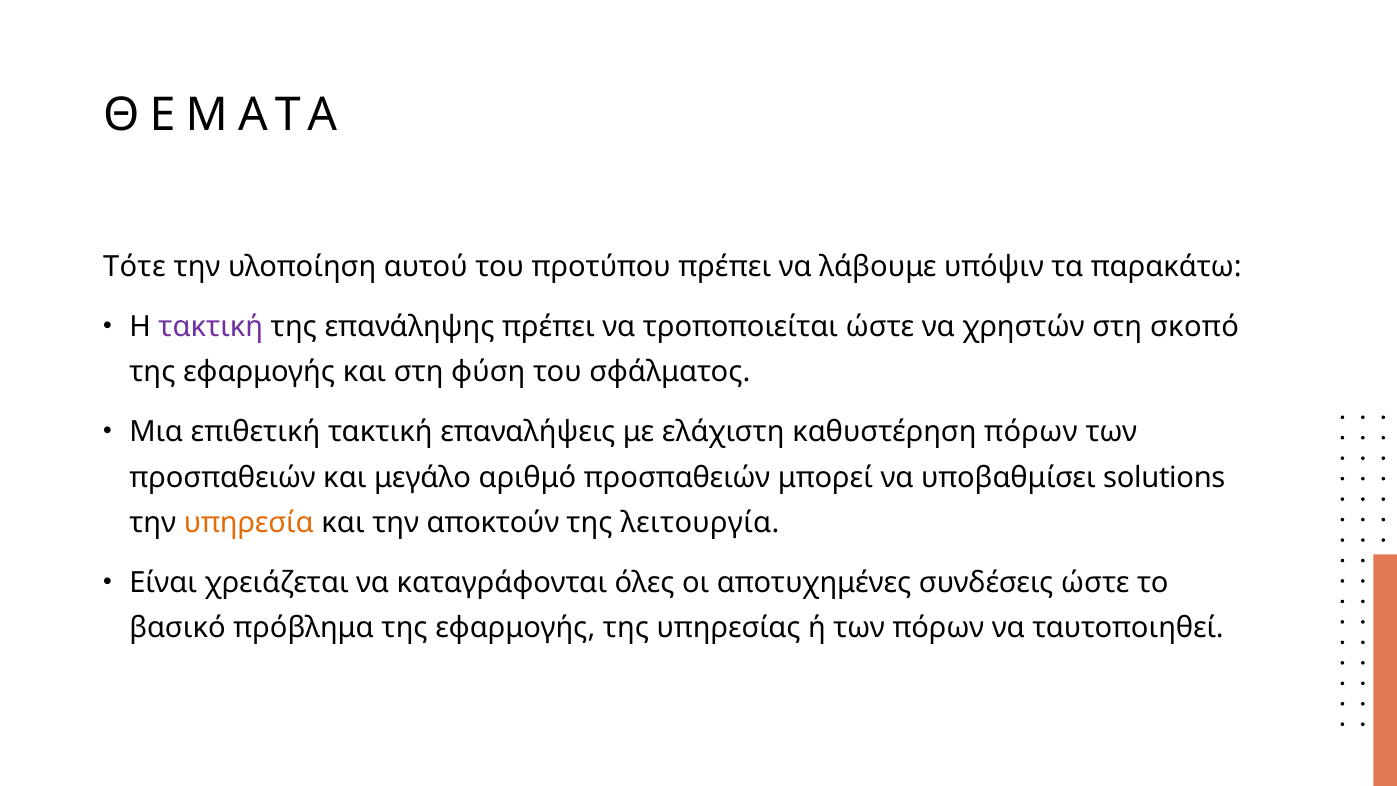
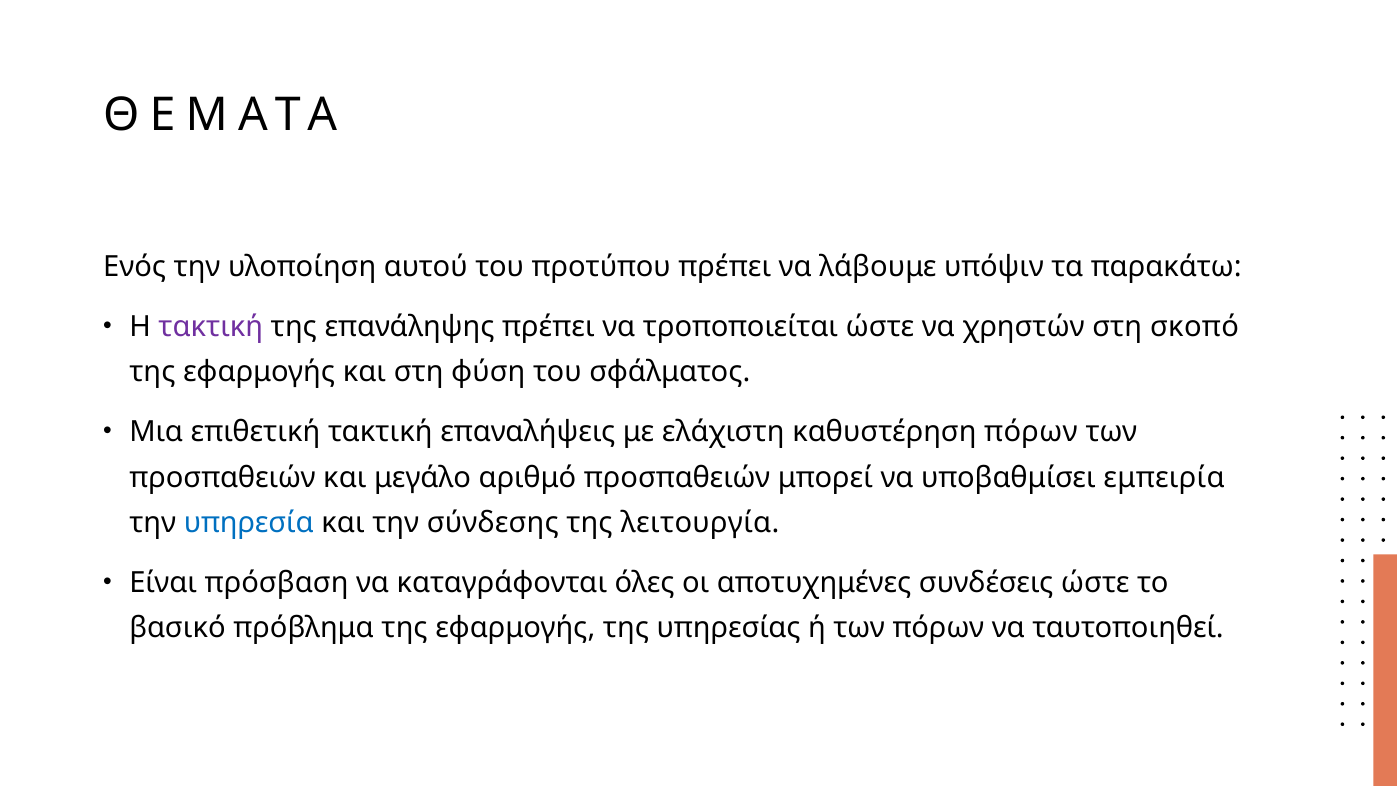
Τότε: Τότε -> Ενός
solutions: solutions -> εμπειρία
υπηρεσία colour: orange -> blue
αποκτούν: αποκτούν -> σύνδεσης
χρειάζεται: χρειάζεται -> πρόσβαση
